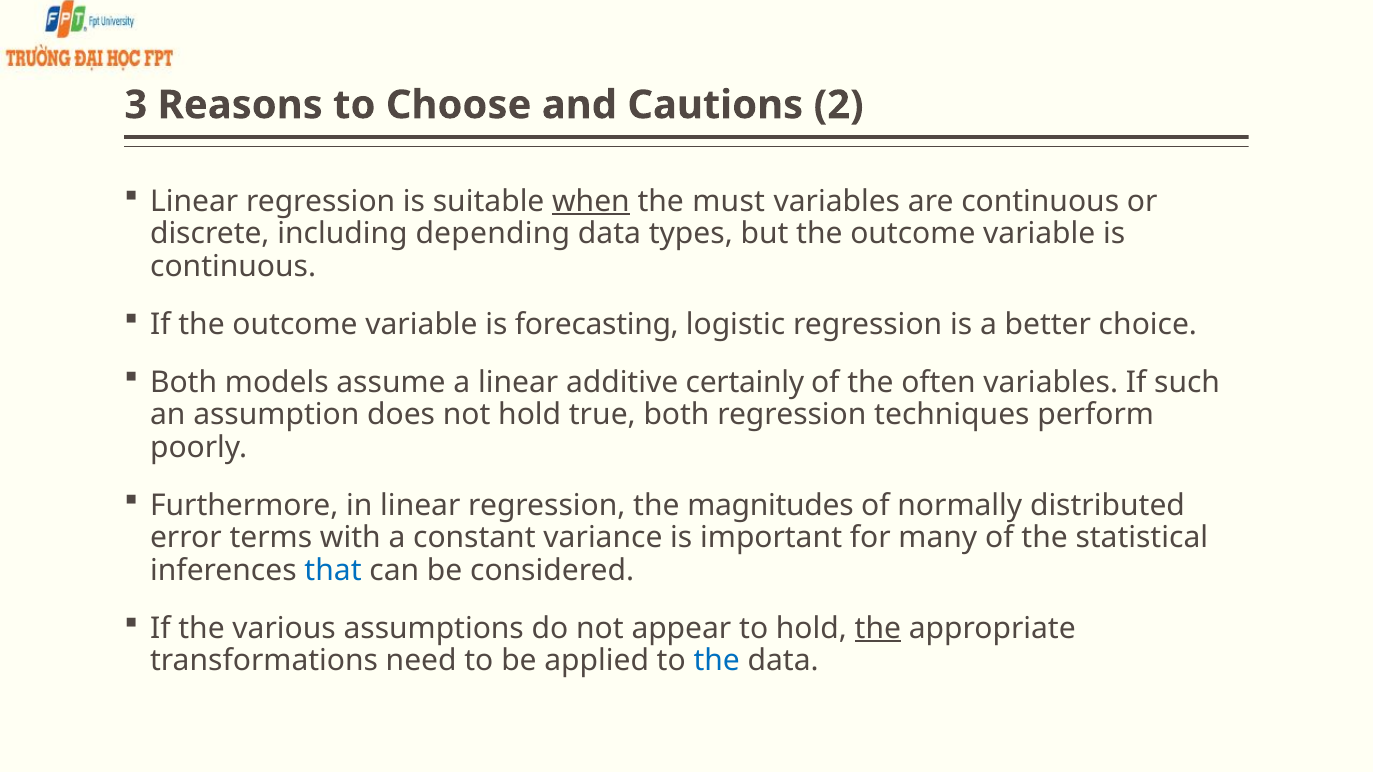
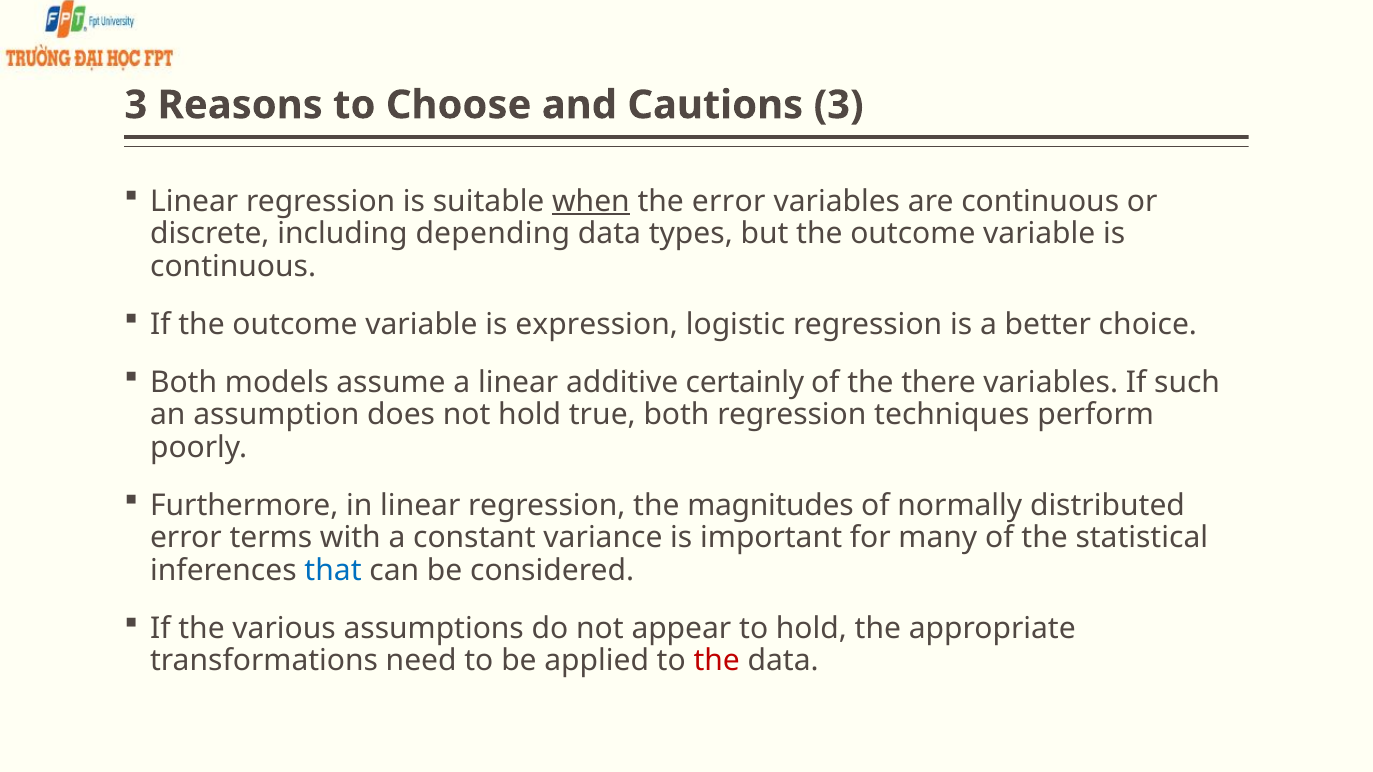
Cautions 2: 2 -> 3
the must: must -> error
forecasting: forecasting -> expression
often: often -> there
the at (878, 629) underline: present -> none
the at (717, 661) colour: blue -> red
